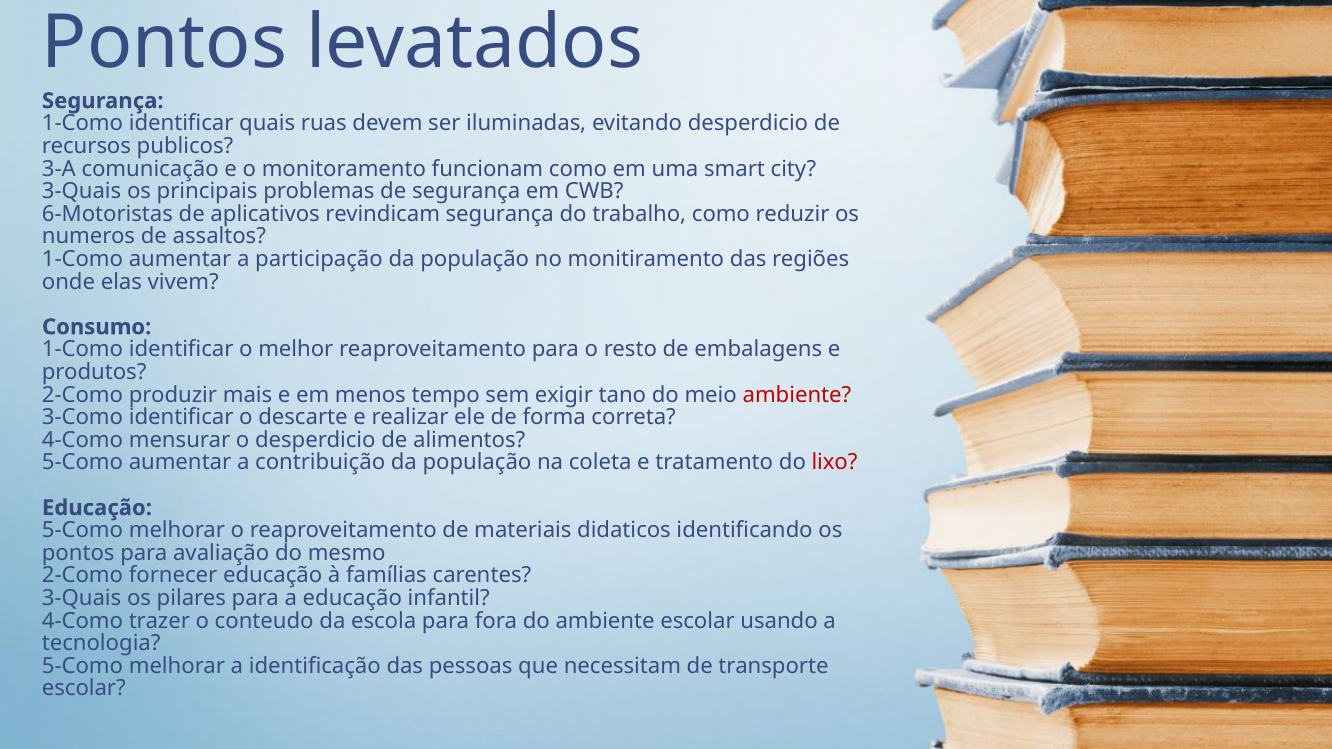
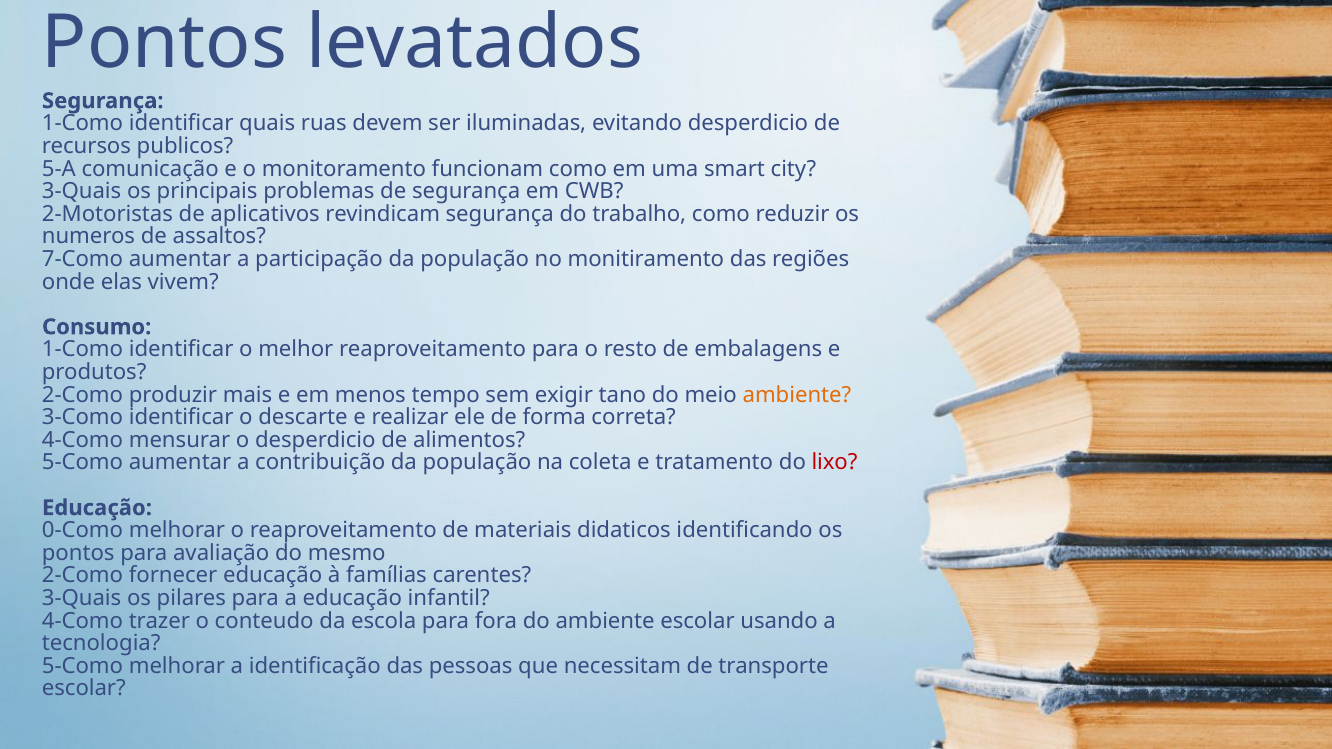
3-A: 3-A -> 5-A
6-Motoristas: 6-Motoristas -> 2-Motoristas
1-Como at (83, 259): 1-Como -> 7-Como
ambiente at (797, 395) colour: red -> orange
5-Como at (83, 531): 5-Como -> 0-Como
